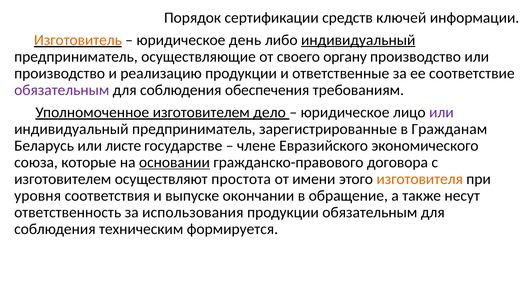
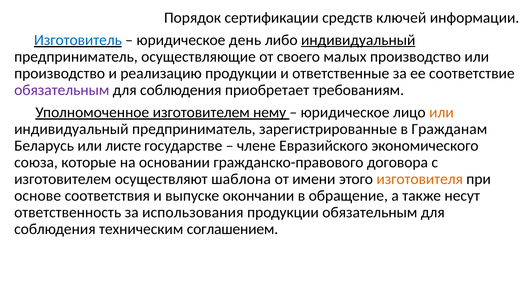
Изготовитель colour: orange -> blue
органу: органу -> малых
обеспечения: обеспечения -> приобретает
дело: дело -> нему
или at (441, 113) colour: purple -> orange
основании underline: present -> none
простота: простота -> шаблона
уровня: уровня -> основе
формируется: формируется -> соглашением
